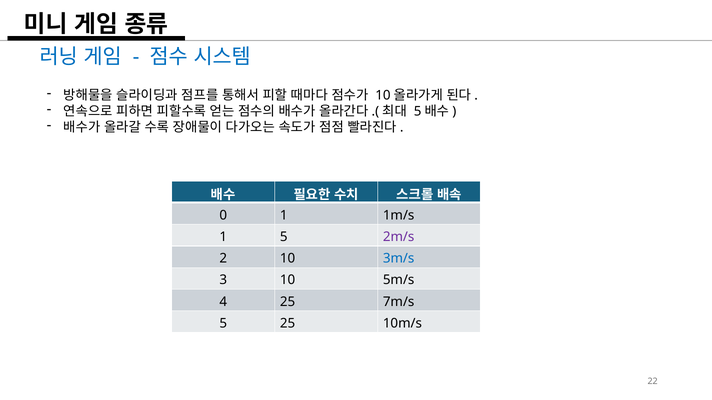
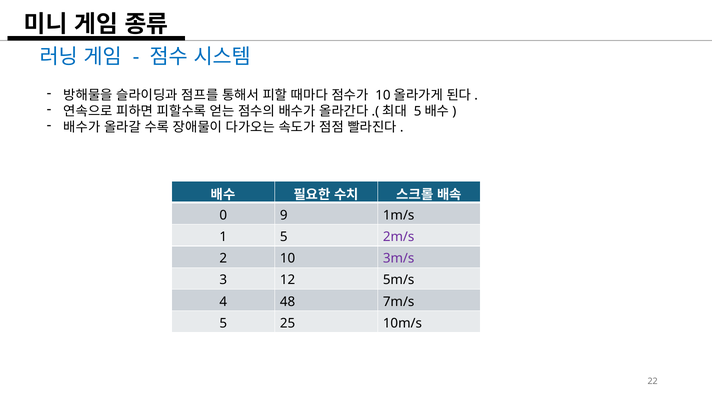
0 1: 1 -> 9
3m/s colour: blue -> purple
3 10: 10 -> 12
4 25: 25 -> 48
